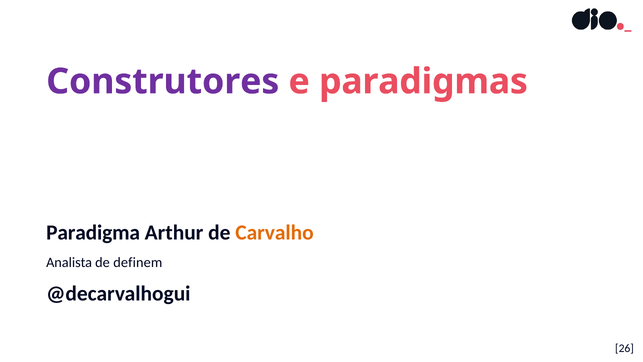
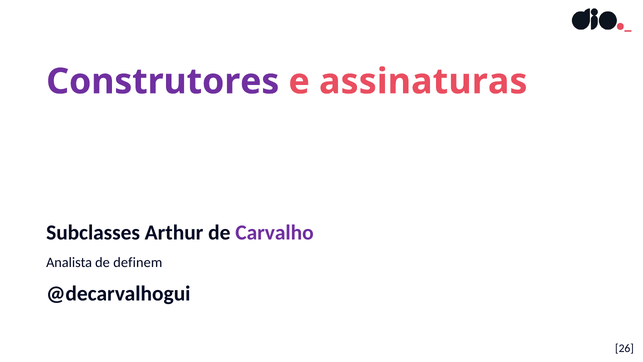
paradigmas: paradigmas -> assinaturas
Paradigma: Paradigma -> Subclasses
Carvalho colour: orange -> purple
